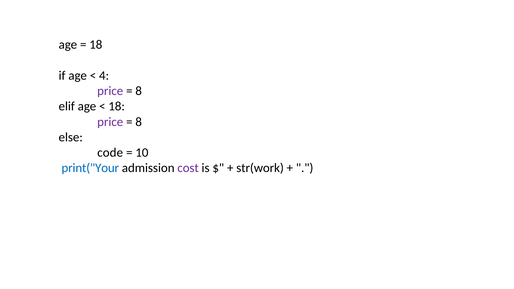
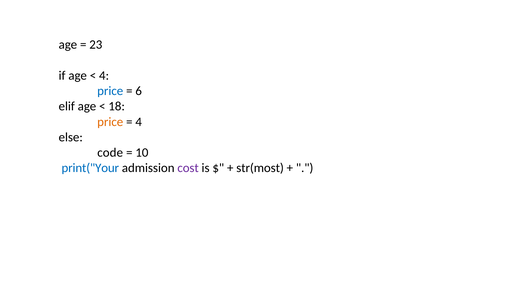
18 at (96, 45): 18 -> 23
price at (110, 91) colour: purple -> blue
8 at (139, 91): 8 -> 6
price at (110, 122) colour: purple -> orange
8 at (139, 122): 8 -> 4
str(work: str(work -> str(most
